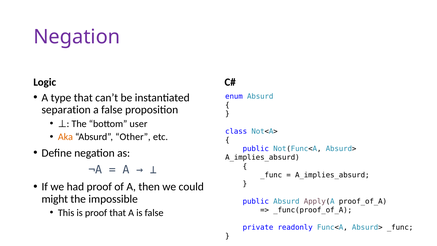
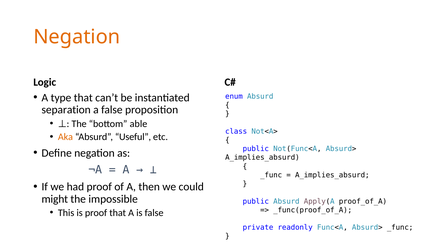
Negation at (77, 37) colour: purple -> orange
user: user -> able
Other: Other -> Useful
